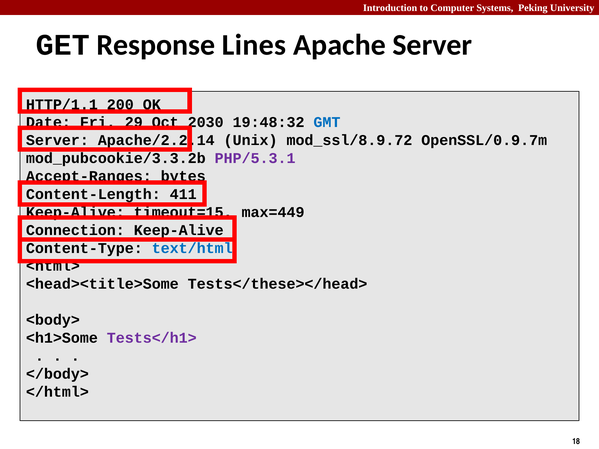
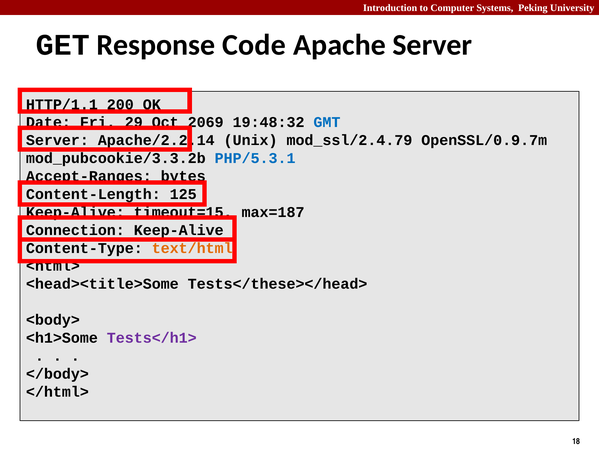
Lines: Lines -> Code
2030: 2030 -> 2069
mod_ssl/8.9.72: mod_ssl/8.9.72 -> mod_ssl/2.4.79
PHP/5.3.1 colour: purple -> blue
411: 411 -> 125
max=449: max=449 -> max=187
text/html colour: blue -> orange
